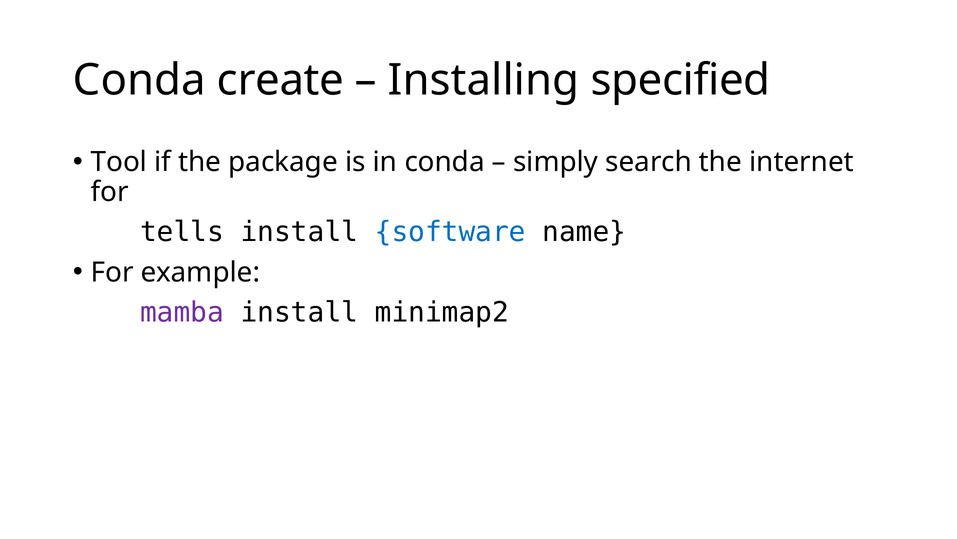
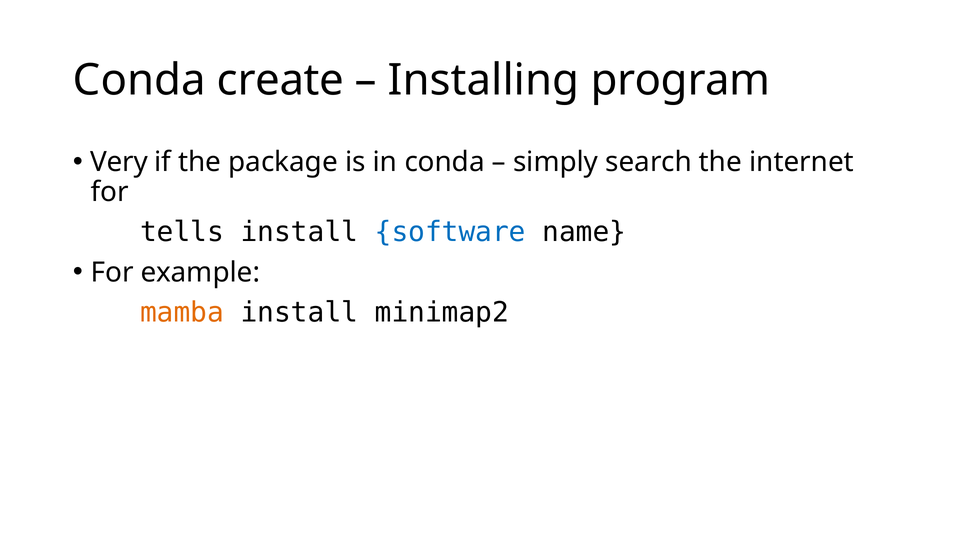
specified: specified -> program
Tool: Tool -> Very
mamba colour: purple -> orange
